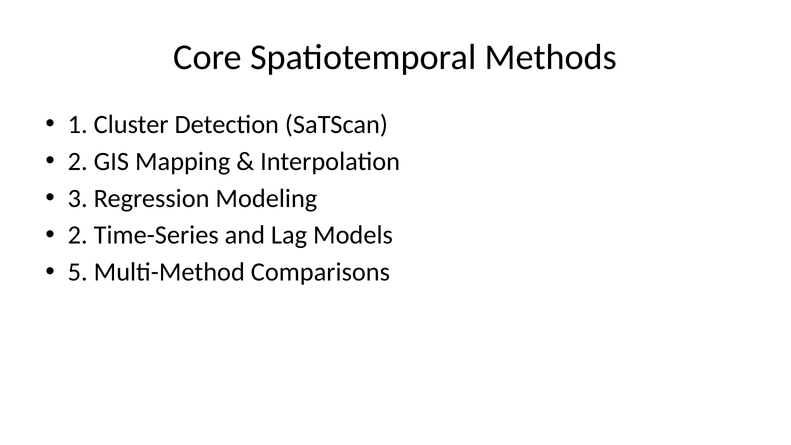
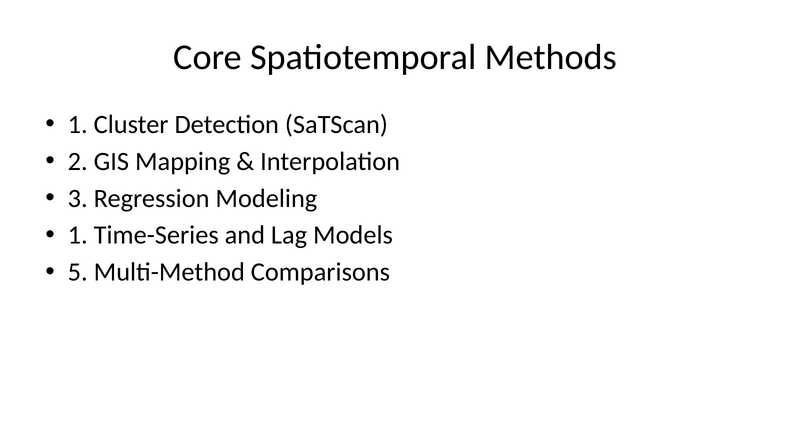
2 at (78, 235): 2 -> 1
